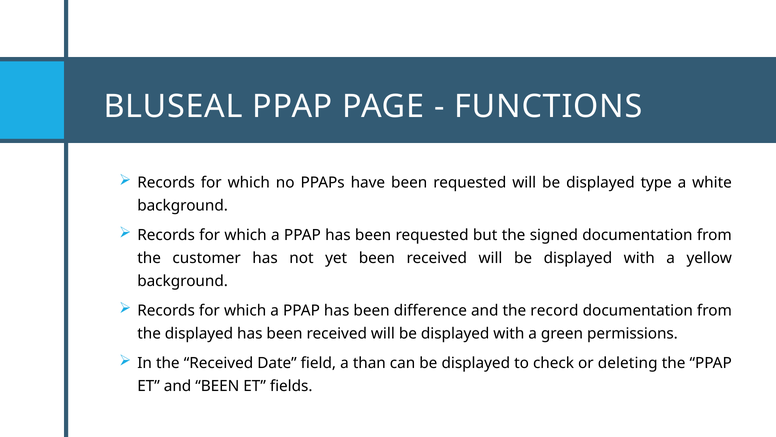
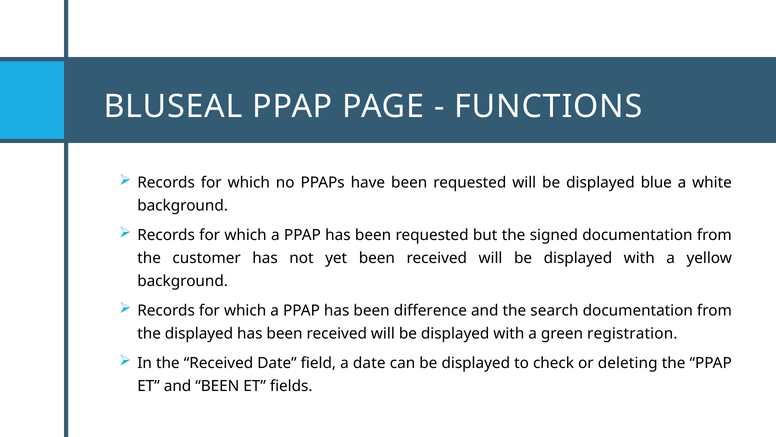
type: type -> blue
record: record -> search
permissions: permissions -> registration
a than: than -> date
